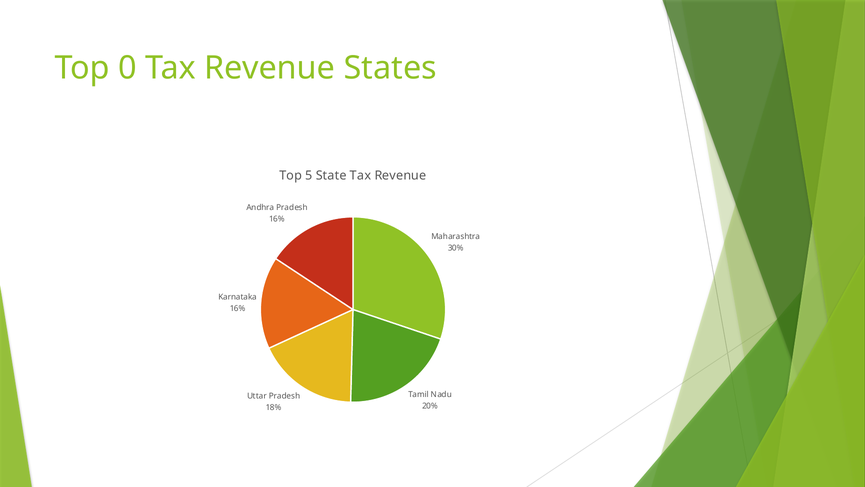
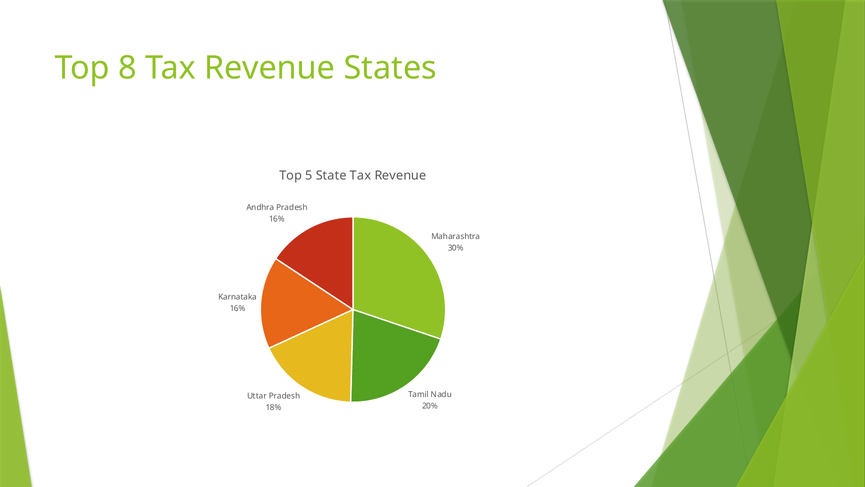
0: 0 -> 8
